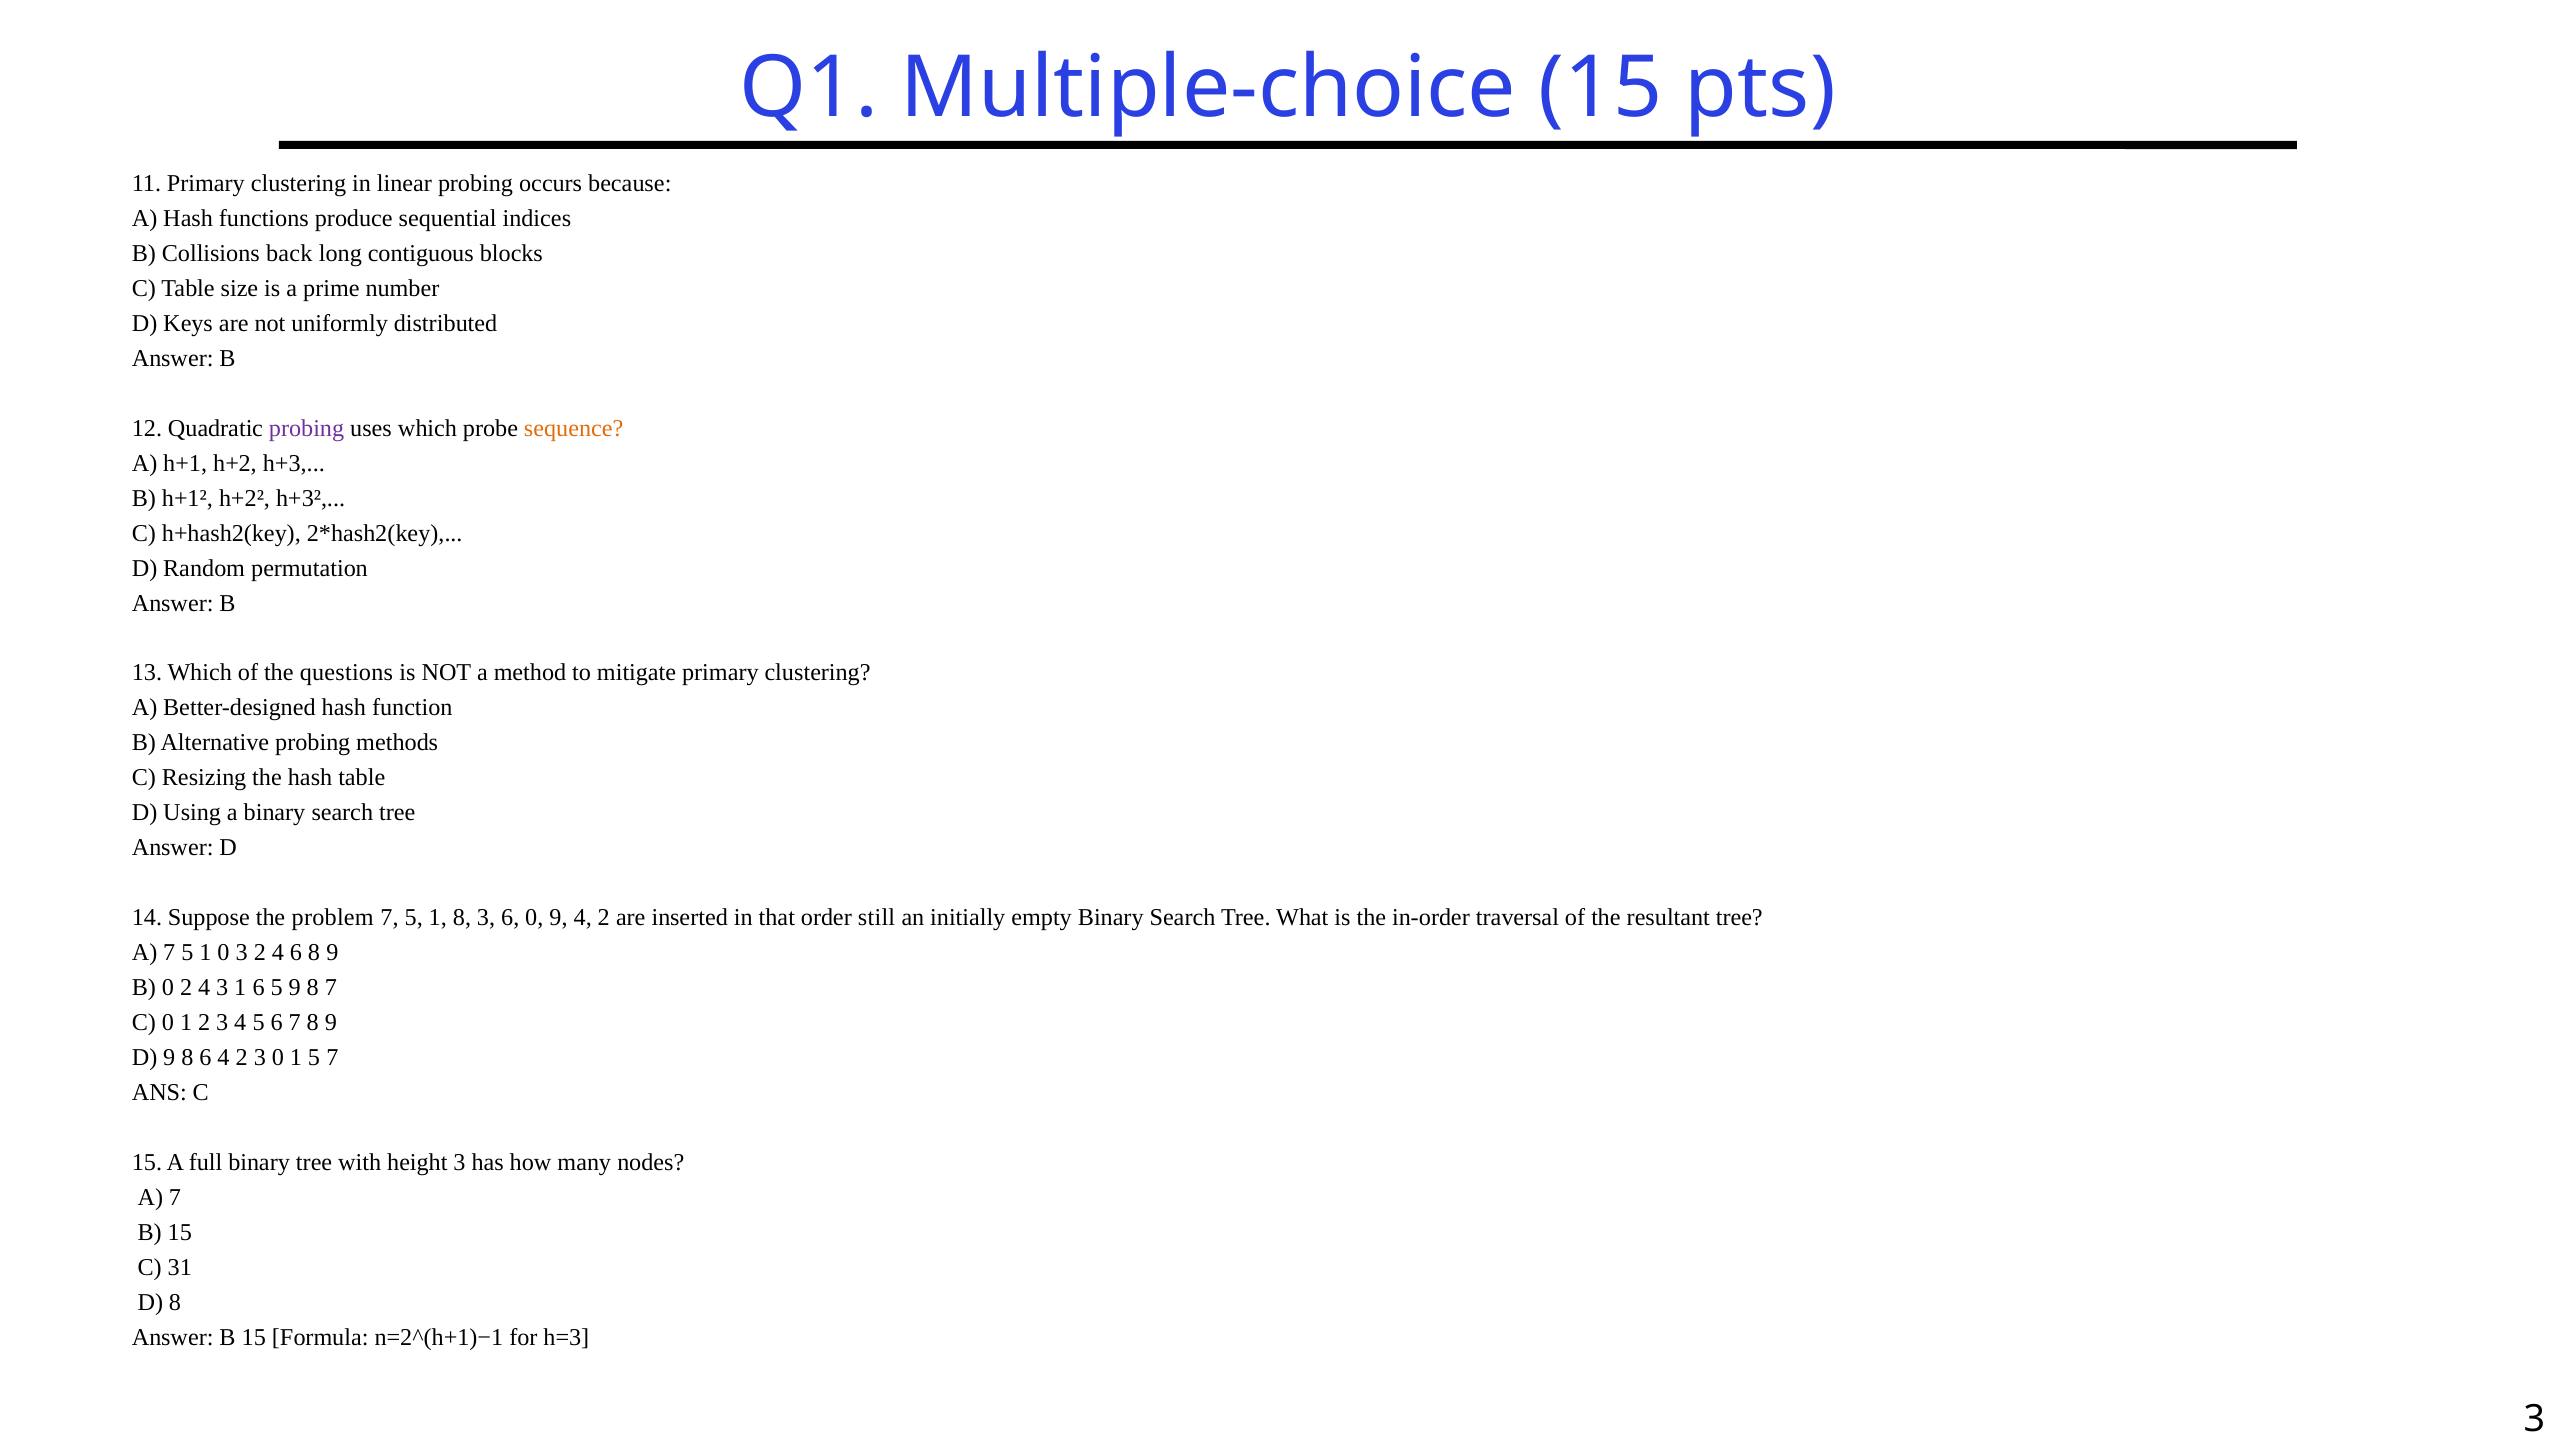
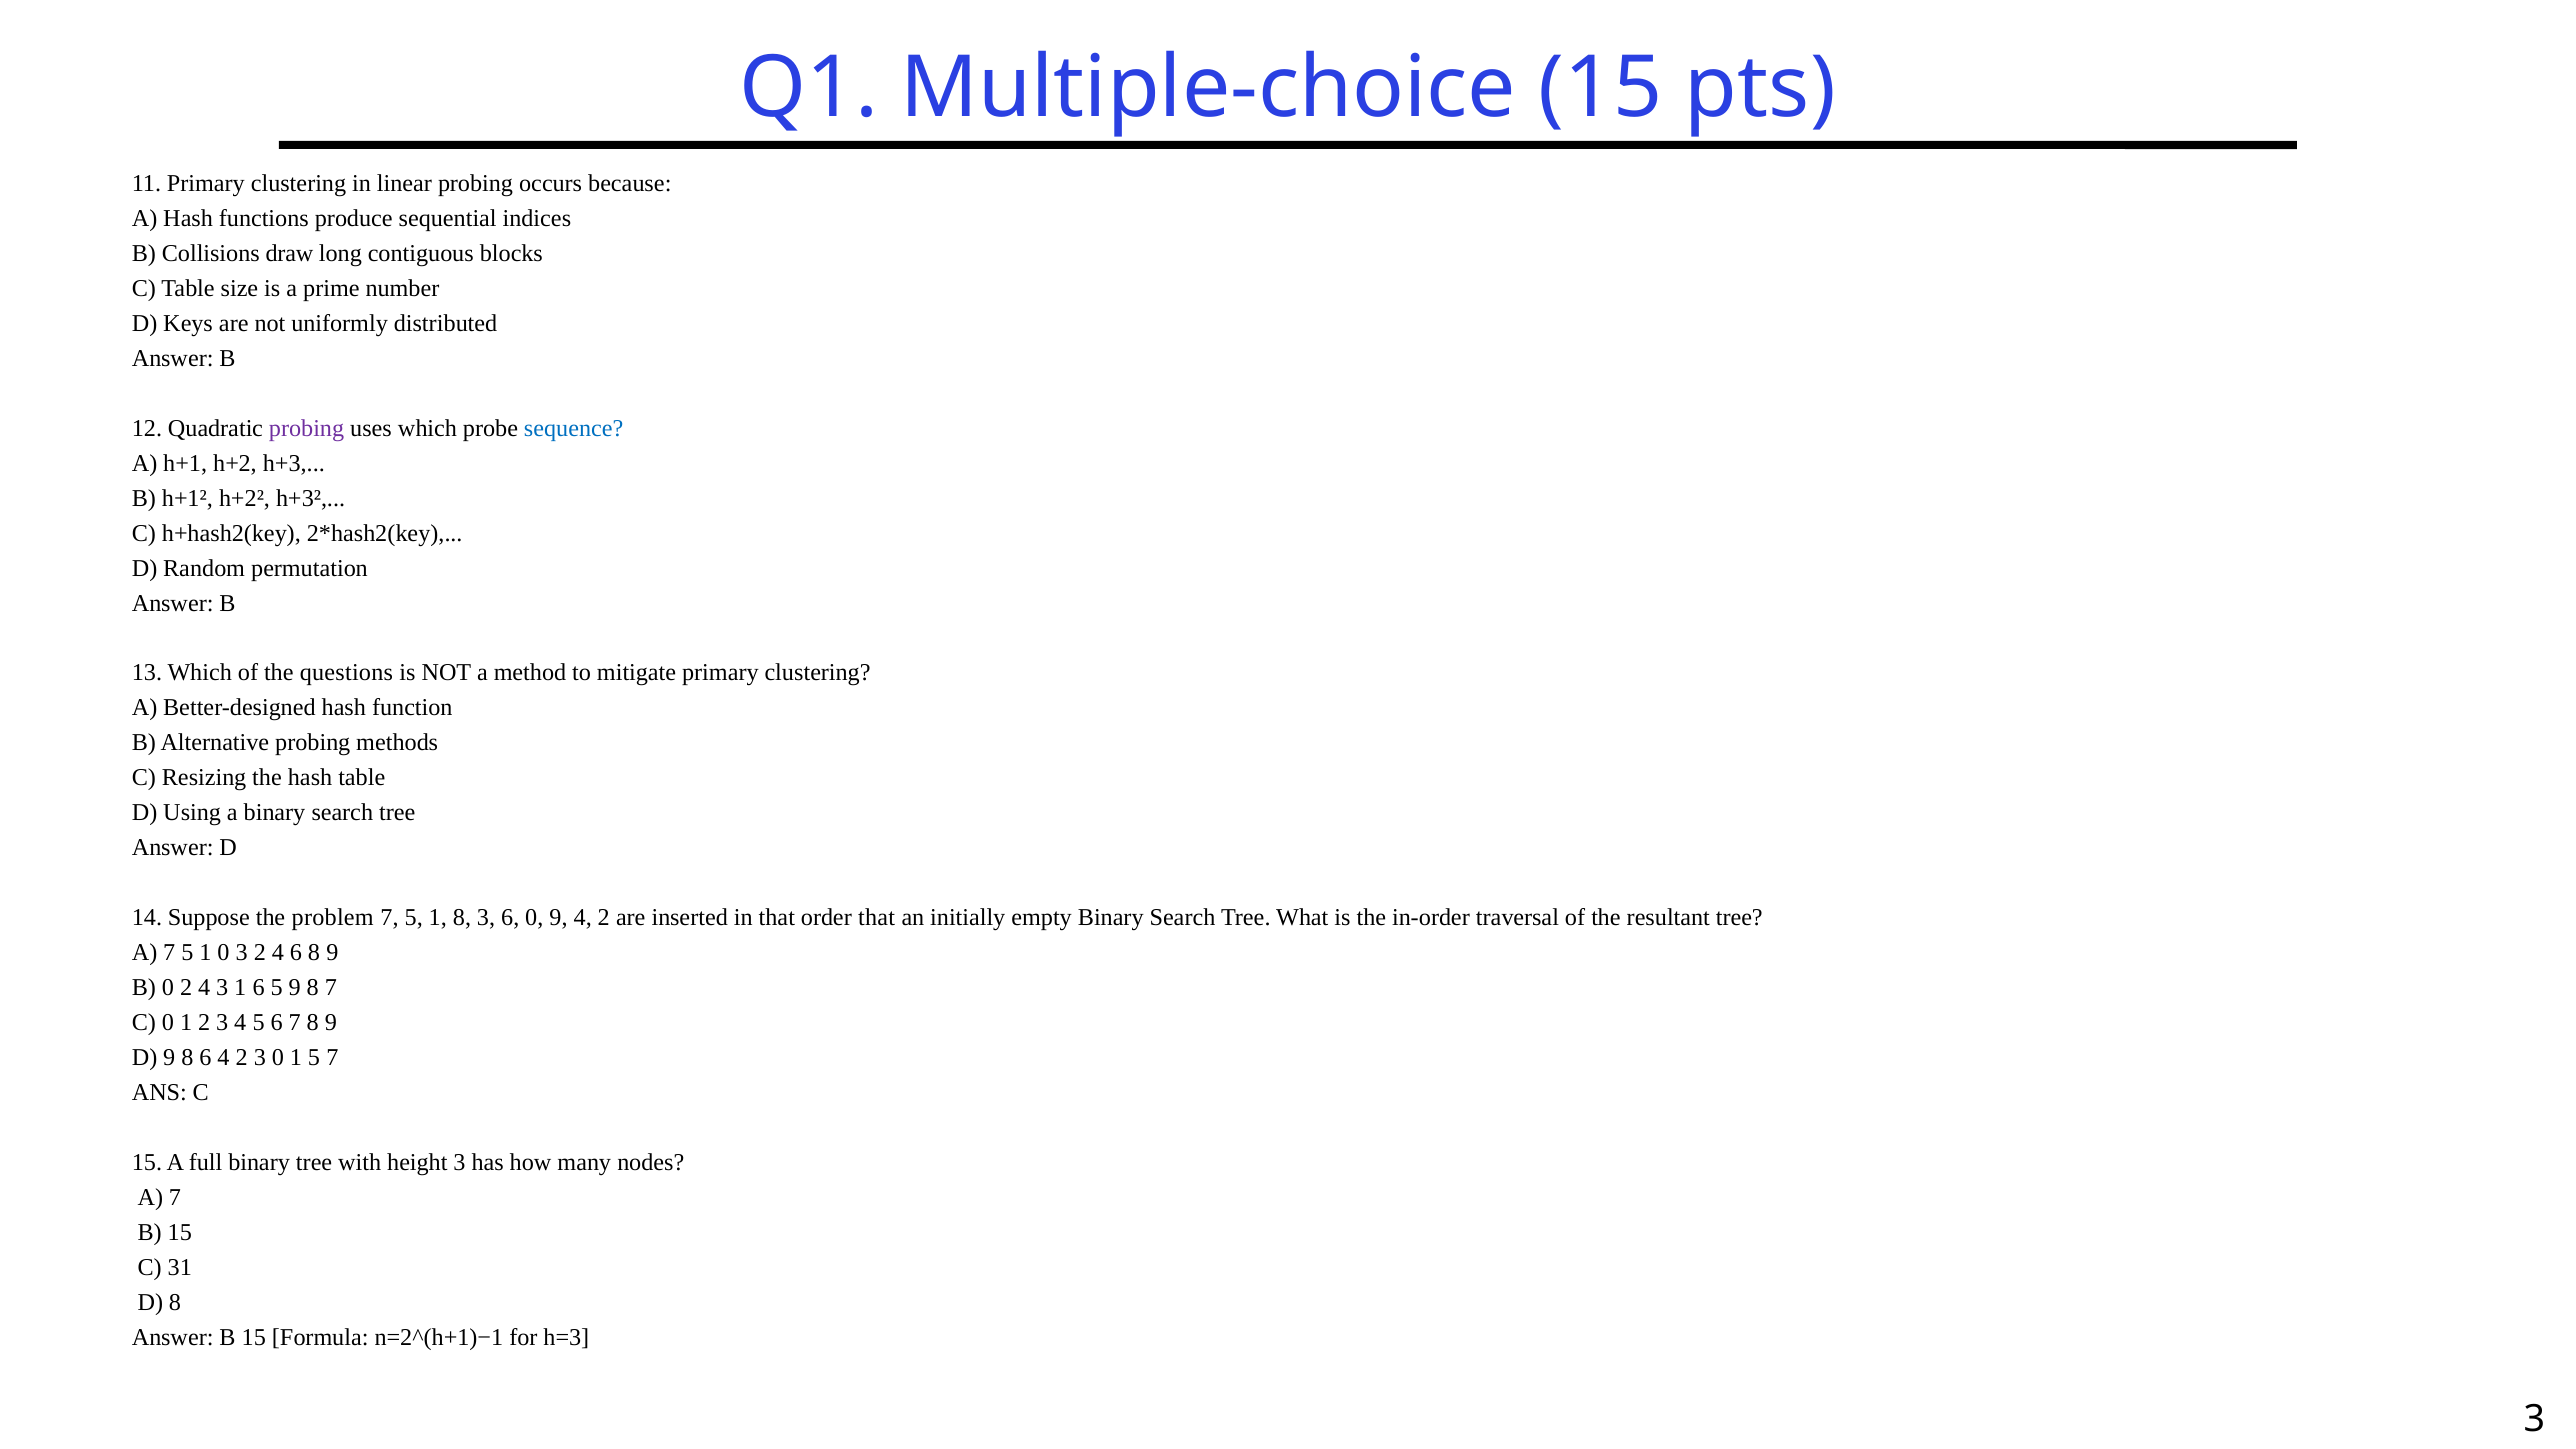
back: back -> draw
sequence colour: orange -> blue
order still: still -> that
